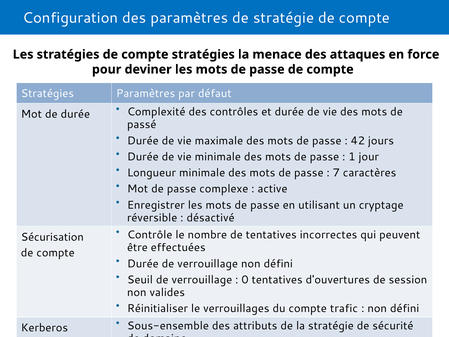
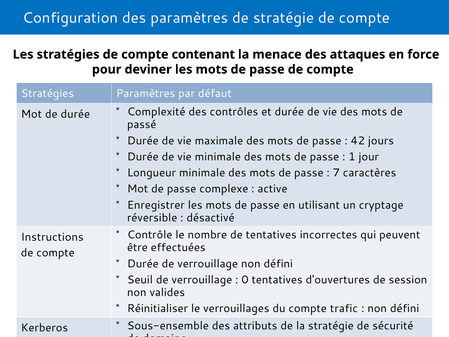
stratégies de compte stratégies: stratégies -> contenant
Sécurisation: Sécurisation -> Instructions
